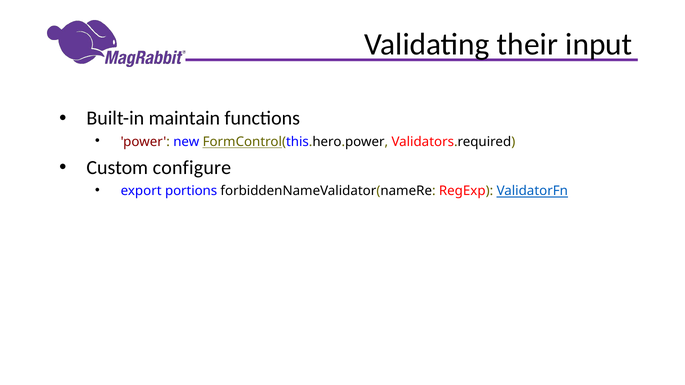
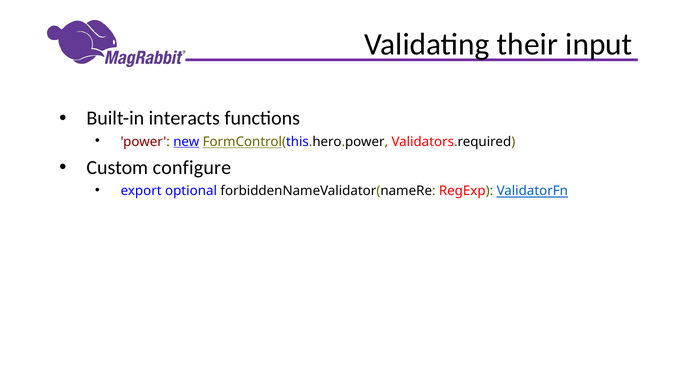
maintain: maintain -> interacts
new underline: none -> present
portions: portions -> optional
